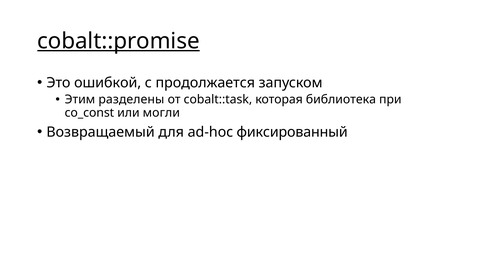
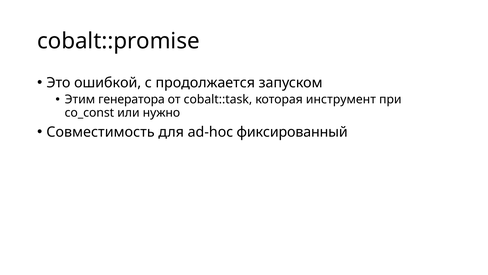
cobalt::promise underline: present -> none
разделены: разделены -> генератора
библиотека: библиотека -> инструмент
могли: могли -> нужно
Возвращаемый: Возвращаемый -> Совместимость
